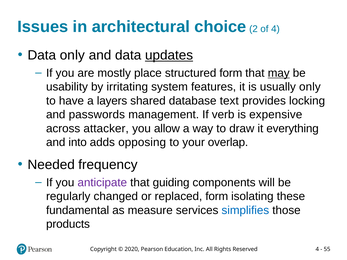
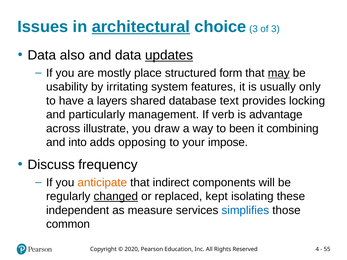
architectural underline: none -> present
choice 2: 2 -> 3
of 4: 4 -> 3
Data only: only -> also
passwords: passwords -> particularly
expensive: expensive -> advantage
attacker: attacker -> illustrate
allow: allow -> draw
draw: draw -> been
everything: everything -> combining
overlap: overlap -> impose
Needed: Needed -> Discuss
anticipate colour: purple -> orange
guiding: guiding -> indirect
changed underline: none -> present
replaced form: form -> kept
fundamental: fundamental -> independent
products: products -> common
